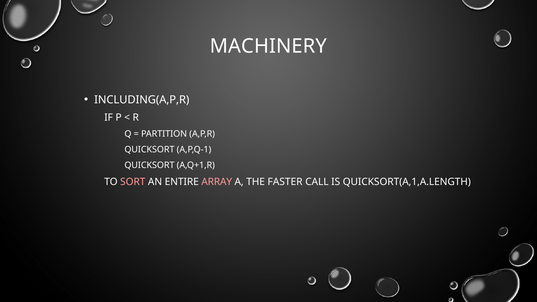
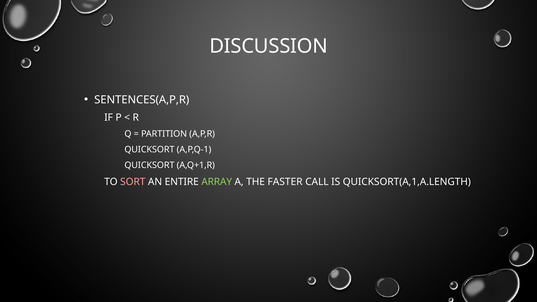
MACHINERY: MACHINERY -> DISCUSSION
INCLUDING(A,P,R: INCLUDING(A,P,R -> SENTENCES(A,P,R
ARRAY colour: pink -> light green
